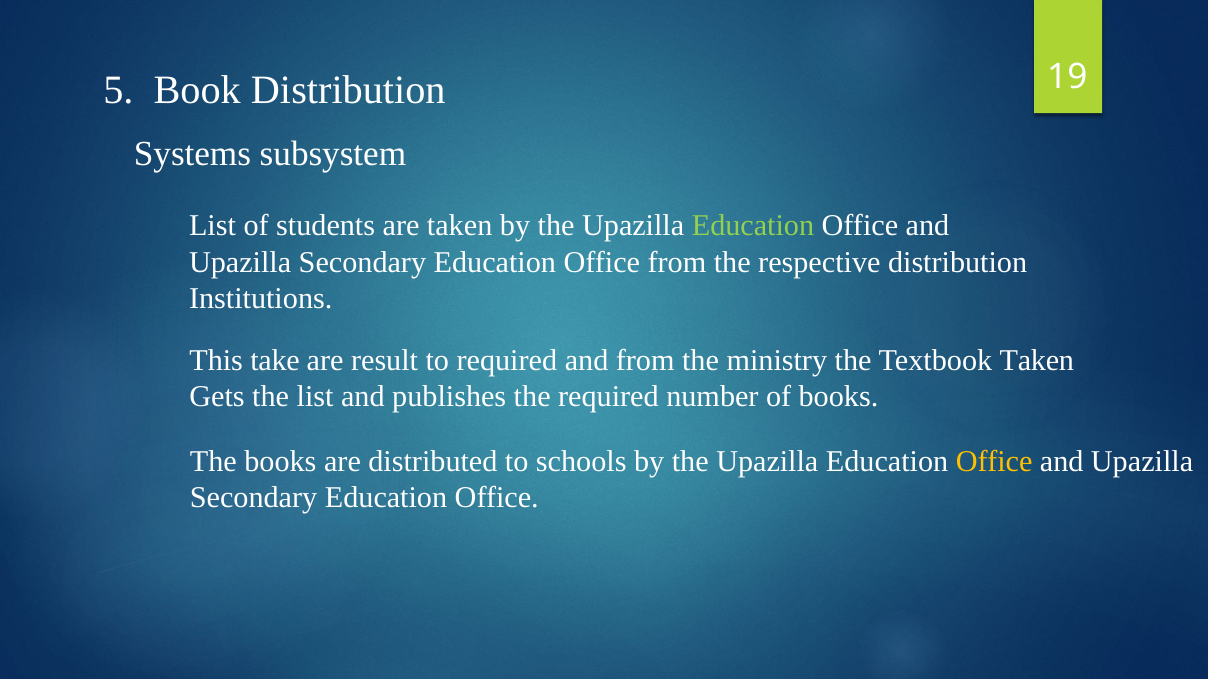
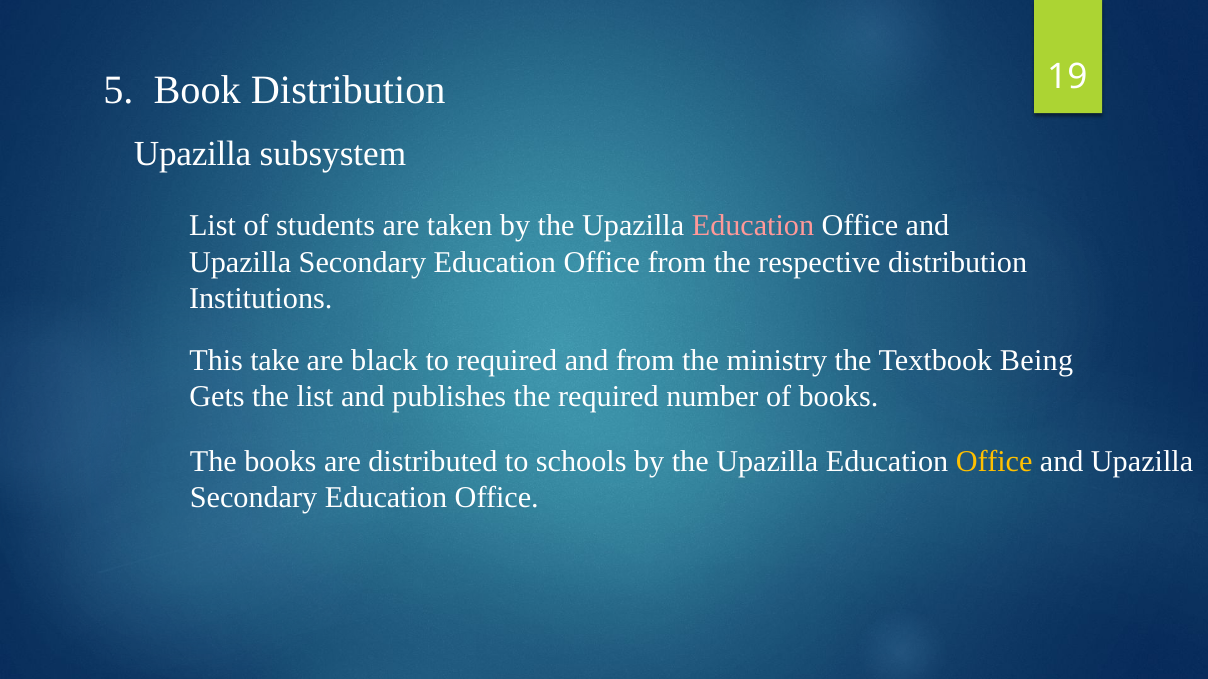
Systems at (192, 154): Systems -> Upazilla
Education at (753, 226) colour: light green -> pink
result: result -> black
Textbook Taken: Taken -> Being
